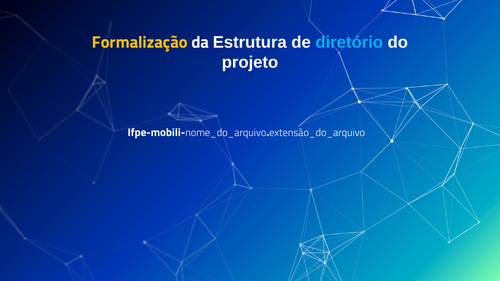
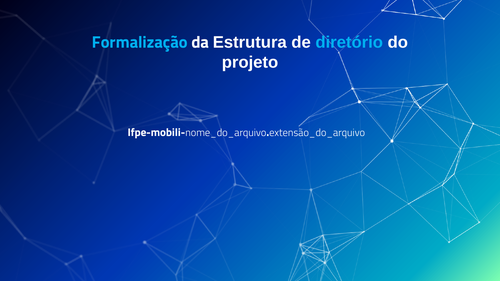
Formalização colour: yellow -> light blue
